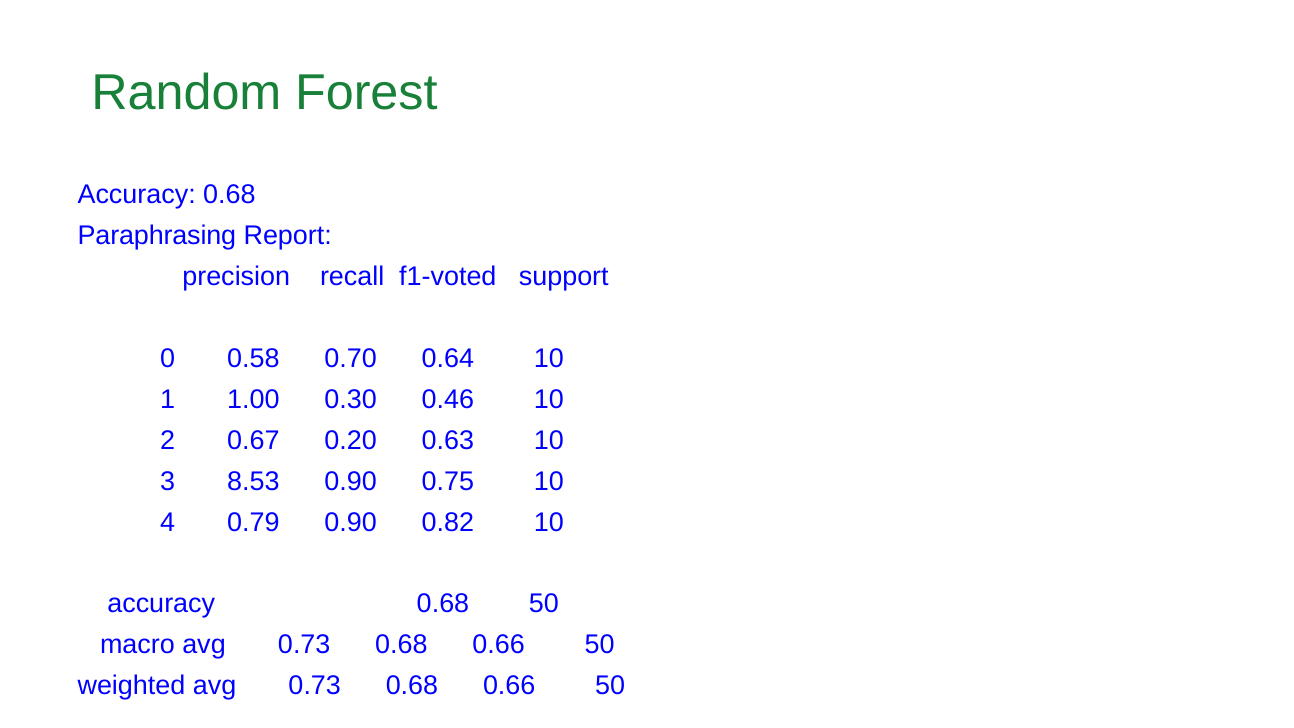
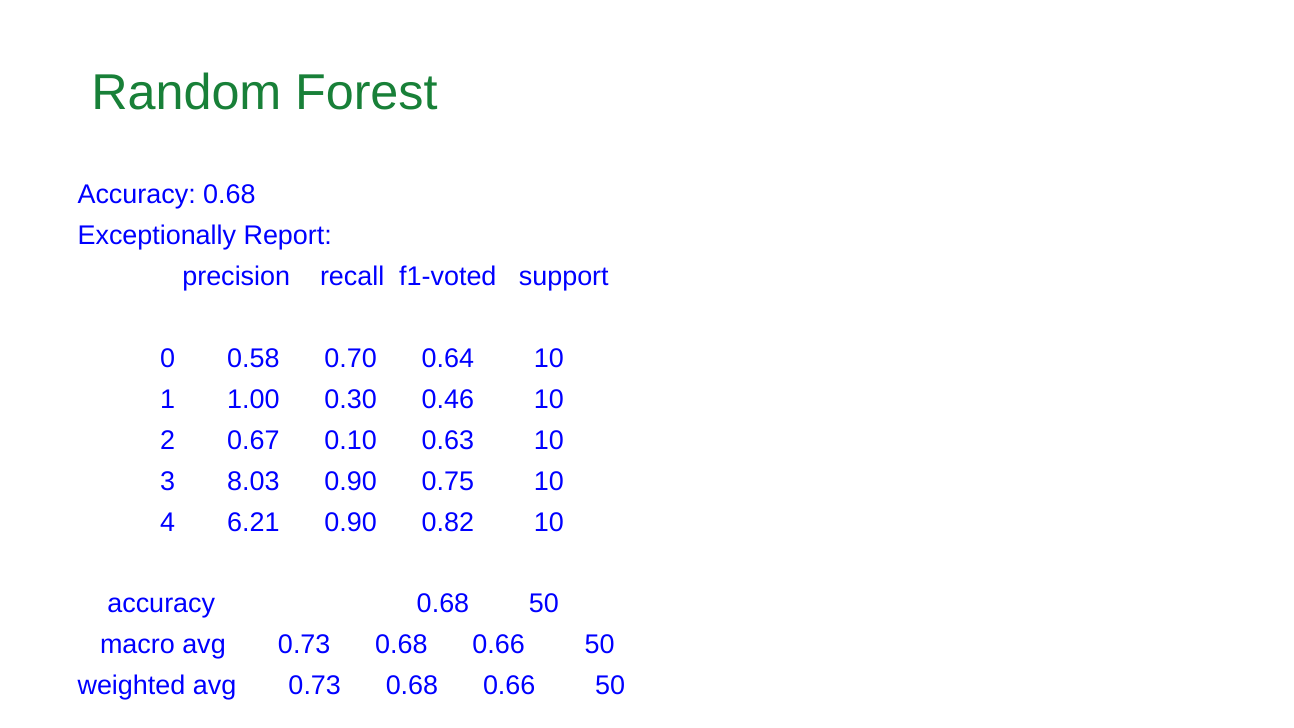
Paraphrasing: Paraphrasing -> Exceptionally
0.20: 0.20 -> 0.10
8.53: 8.53 -> 8.03
0.79: 0.79 -> 6.21
